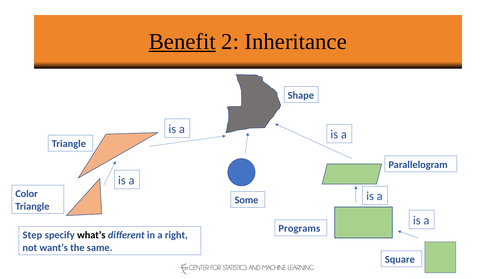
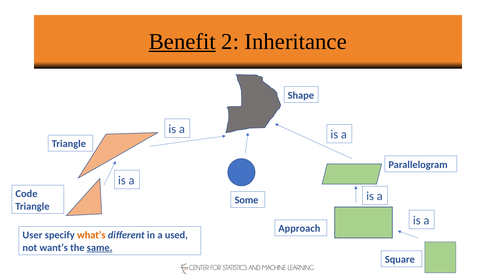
Color: Color -> Code
Programs: Programs -> Approach
Step: Step -> User
what’s colour: black -> orange
right: right -> used
same underline: none -> present
